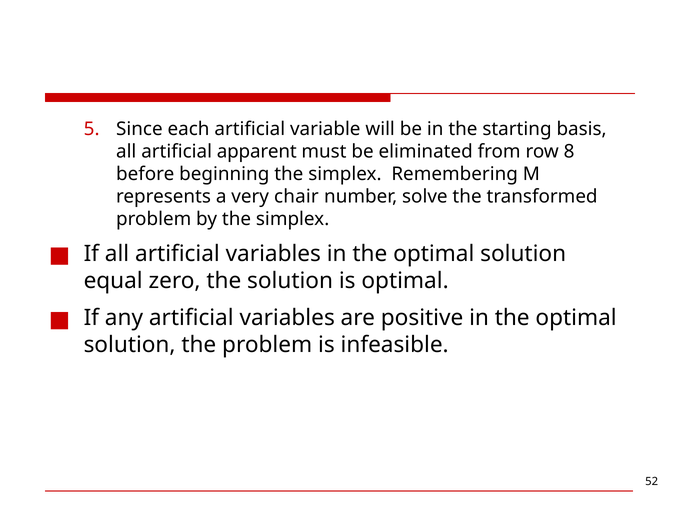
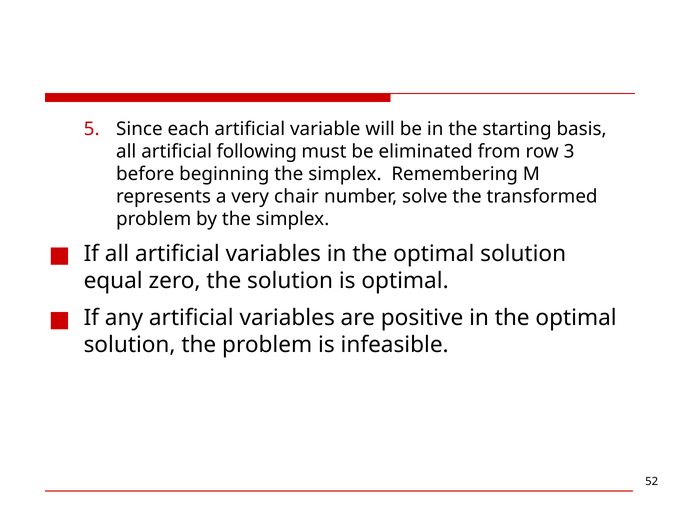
apparent: apparent -> following
8: 8 -> 3
